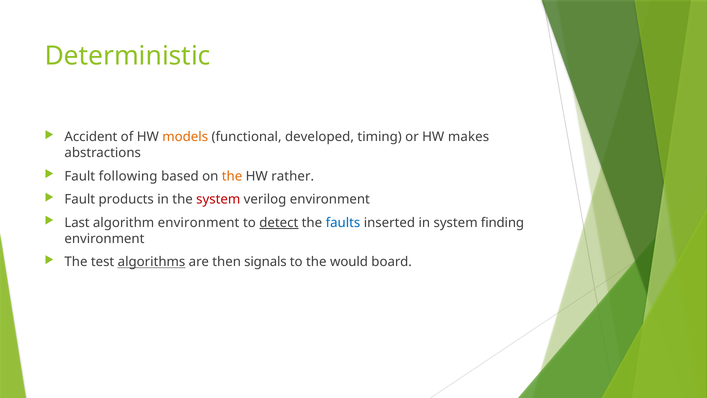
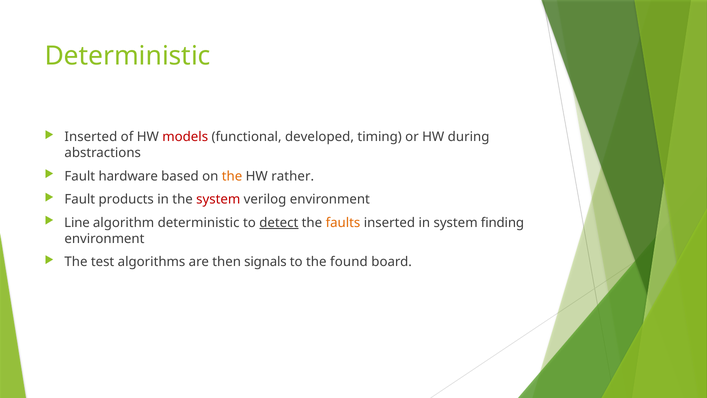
Accident at (91, 137): Accident -> Inserted
models colour: orange -> red
makes: makes -> during
following: following -> hardware
Last: Last -> Line
algorithm environment: environment -> deterministic
faults colour: blue -> orange
algorithms underline: present -> none
would: would -> found
